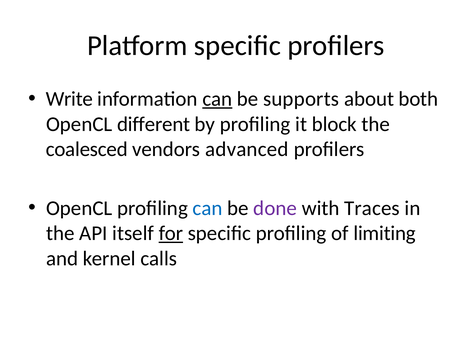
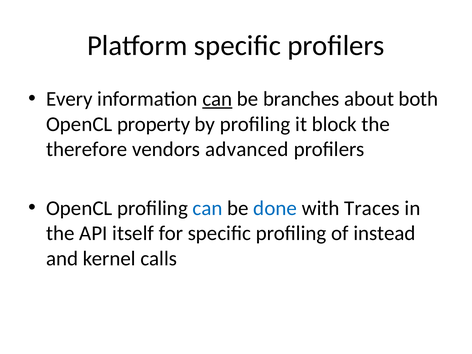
Write: Write -> Every
supports: supports -> branches
different: different -> property
coalesced: coalesced -> therefore
done colour: purple -> blue
for underline: present -> none
limiting: limiting -> instead
